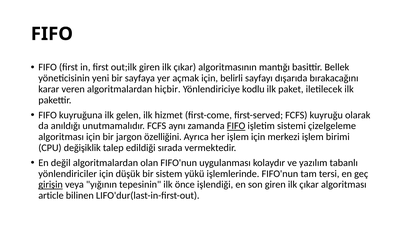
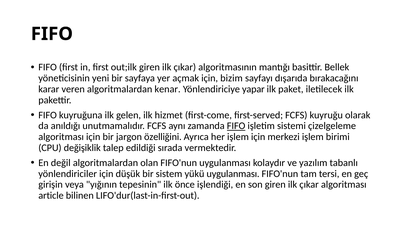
belirli: belirli -> bizim
hiçbir: hiçbir -> kenar
kodlu: kodlu -> yapar
yükü işlemlerinde: işlemlerinde -> uygulanması
girişin underline: present -> none
